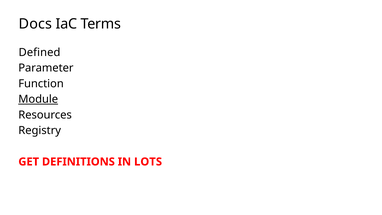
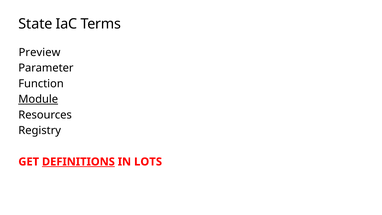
Docs: Docs -> State
Defined: Defined -> Preview
DEFINITIONS underline: none -> present
